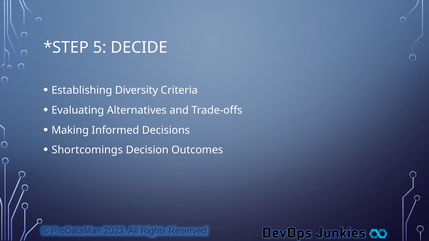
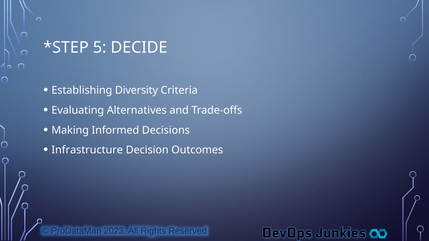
Shortcomings: Shortcomings -> Infrastructure
